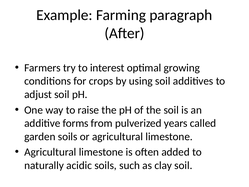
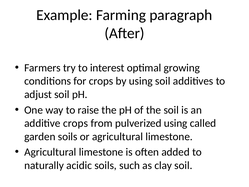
additive forms: forms -> crops
pulverized years: years -> using
